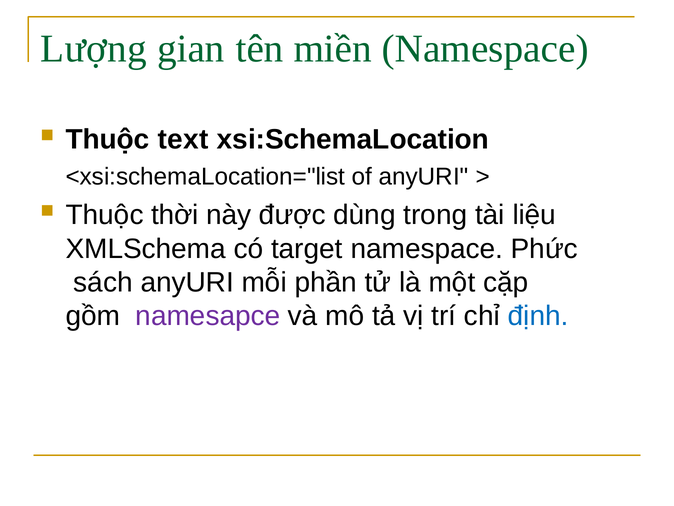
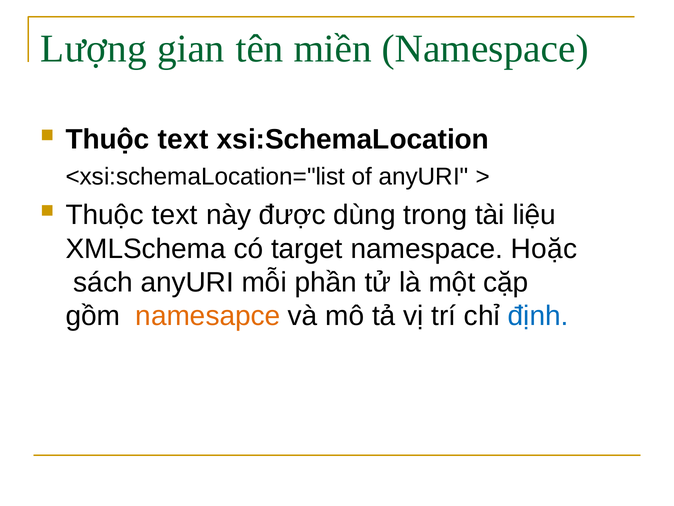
thời at (175, 215): thời -> text
Phức: Phức -> Hoặc
namesapce colour: purple -> orange
